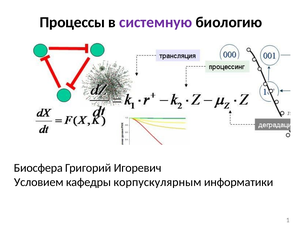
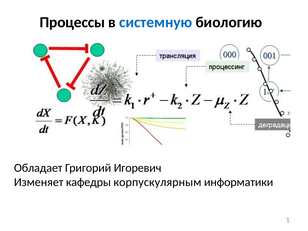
системную colour: purple -> blue
Биосфера: Биосфера -> Обладает
Условием: Условием -> Изменяет
